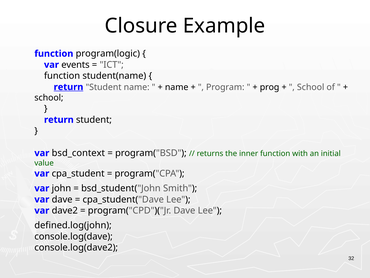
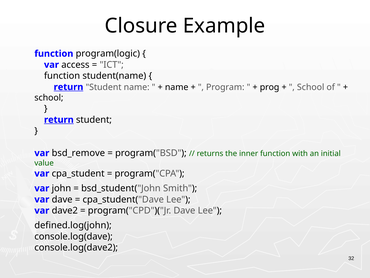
events: events -> access
return at (59, 120) underline: none -> present
bsd_context: bsd_context -> bsd_remove
